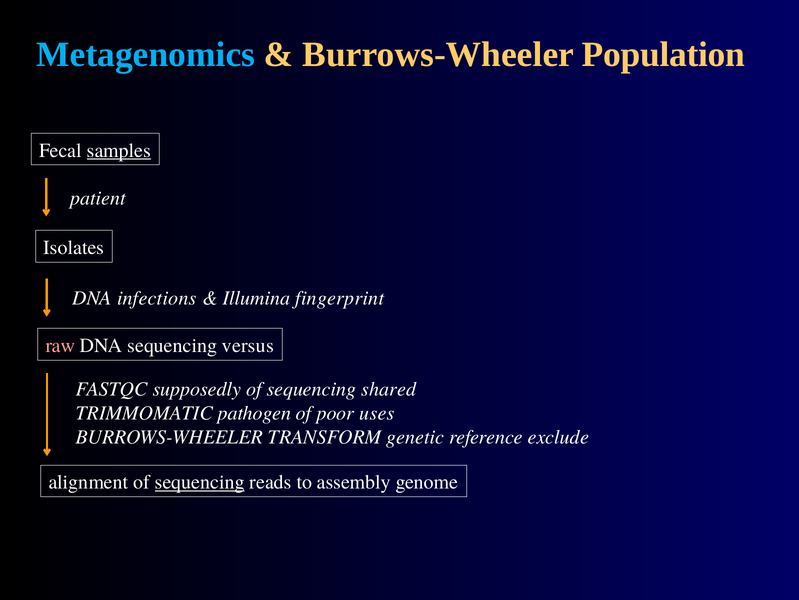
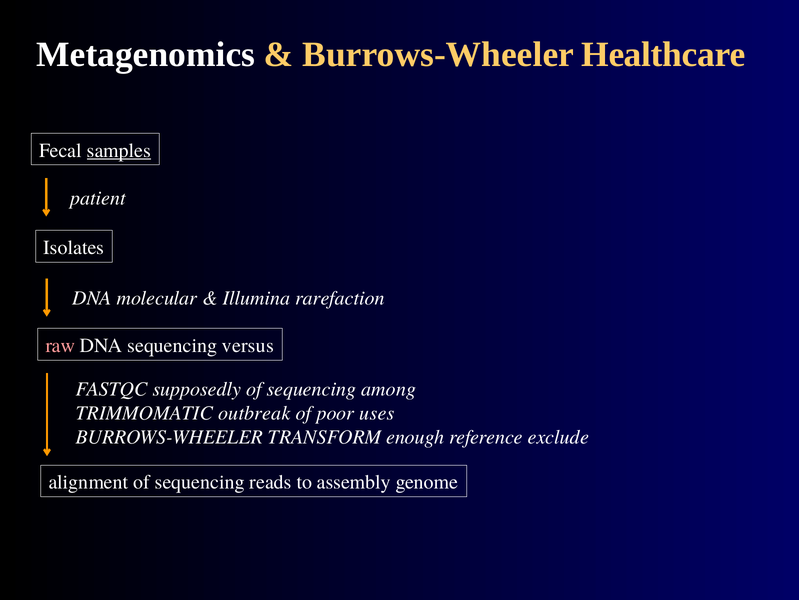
Metagenomics colour: light blue -> white
Population: Population -> Healthcare
infections: infections -> molecular
fingerprint: fingerprint -> rarefaction
shared: shared -> among
pathogen: pathogen -> outbreak
genetic: genetic -> enough
sequencing at (200, 482) underline: present -> none
